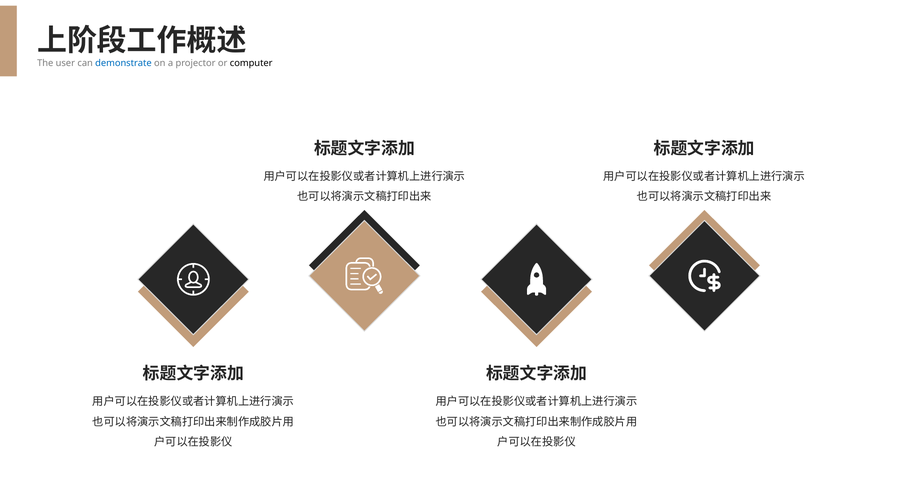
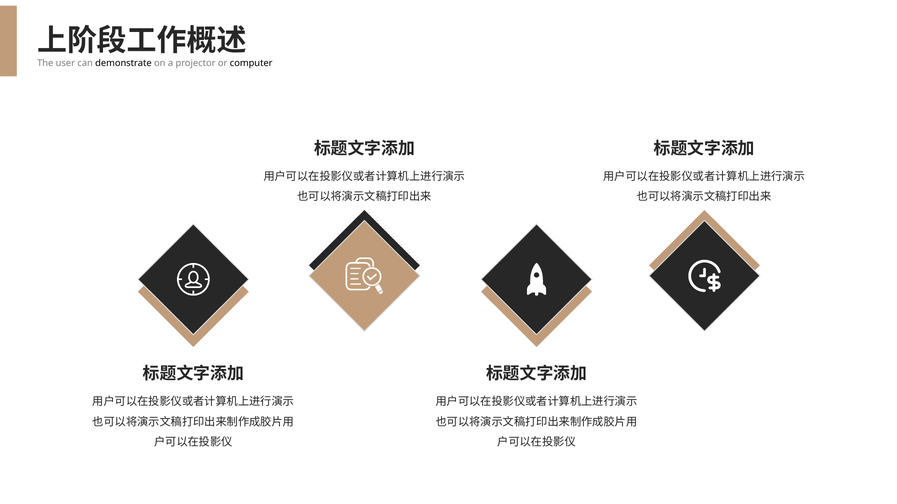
demonstrate colour: blue -> black
